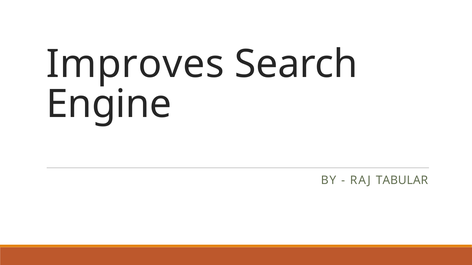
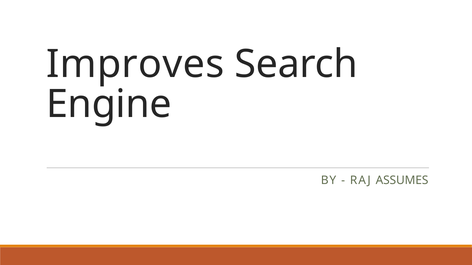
TABULAR: TABULAR -> ASSUMES
